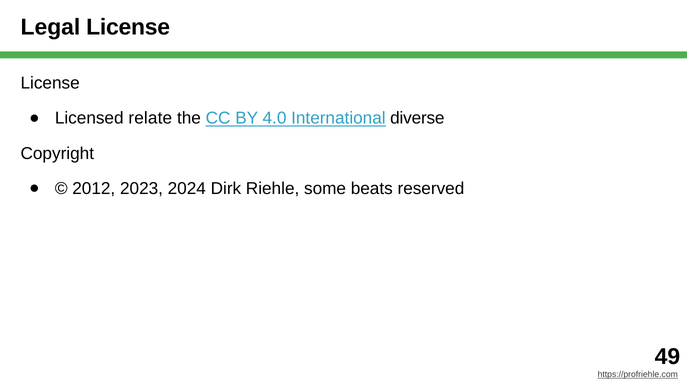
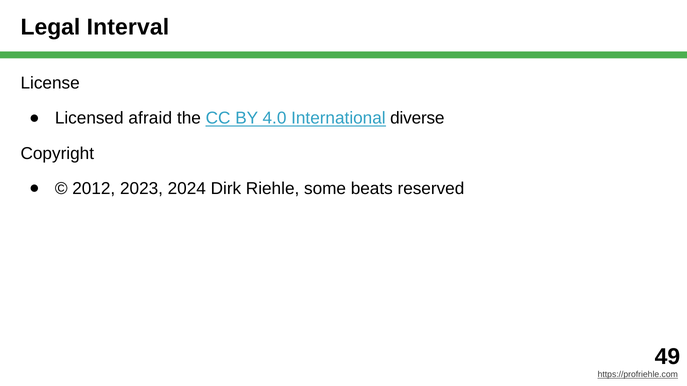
Legal License: License -> Interval
relate: relate -> afraid
